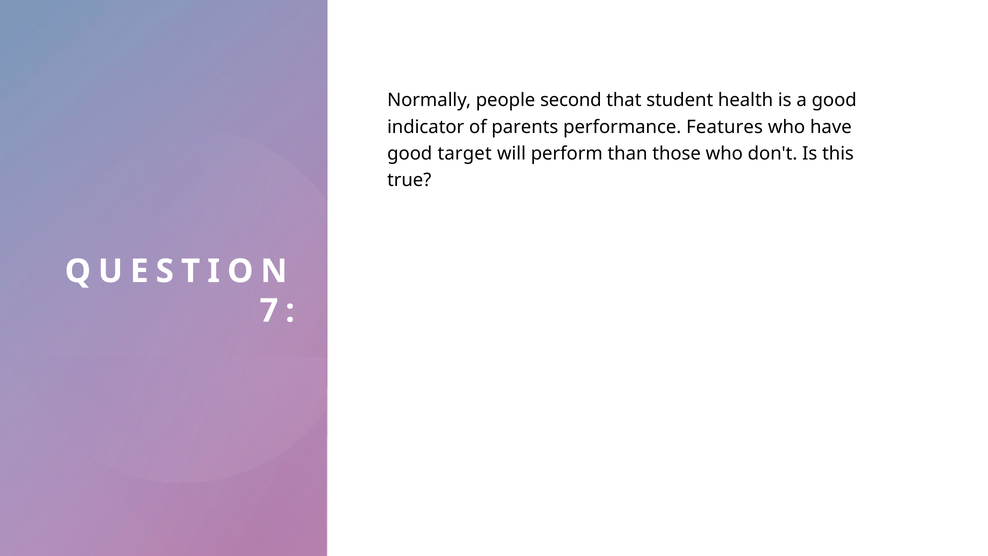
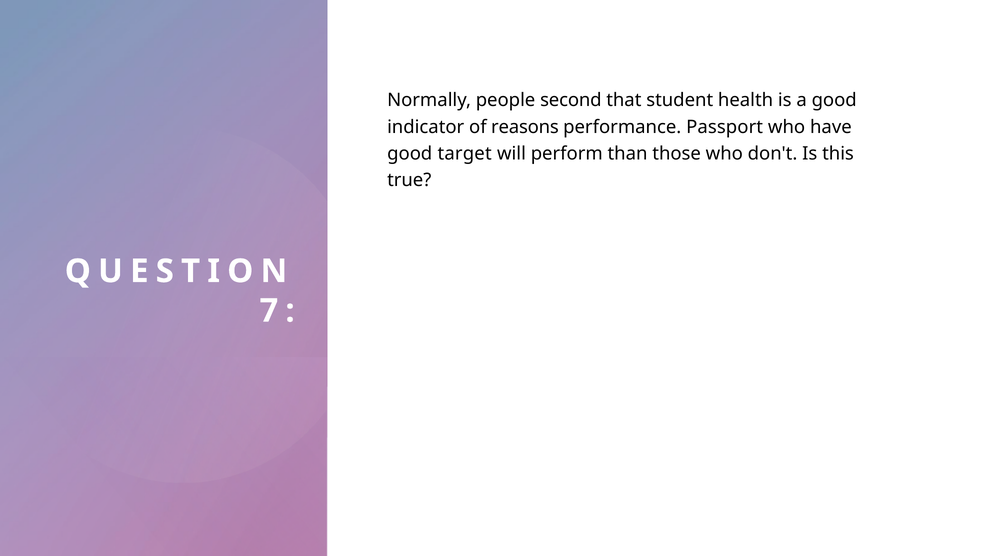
parents: parents -> reasons
Features: Features -> Passport
